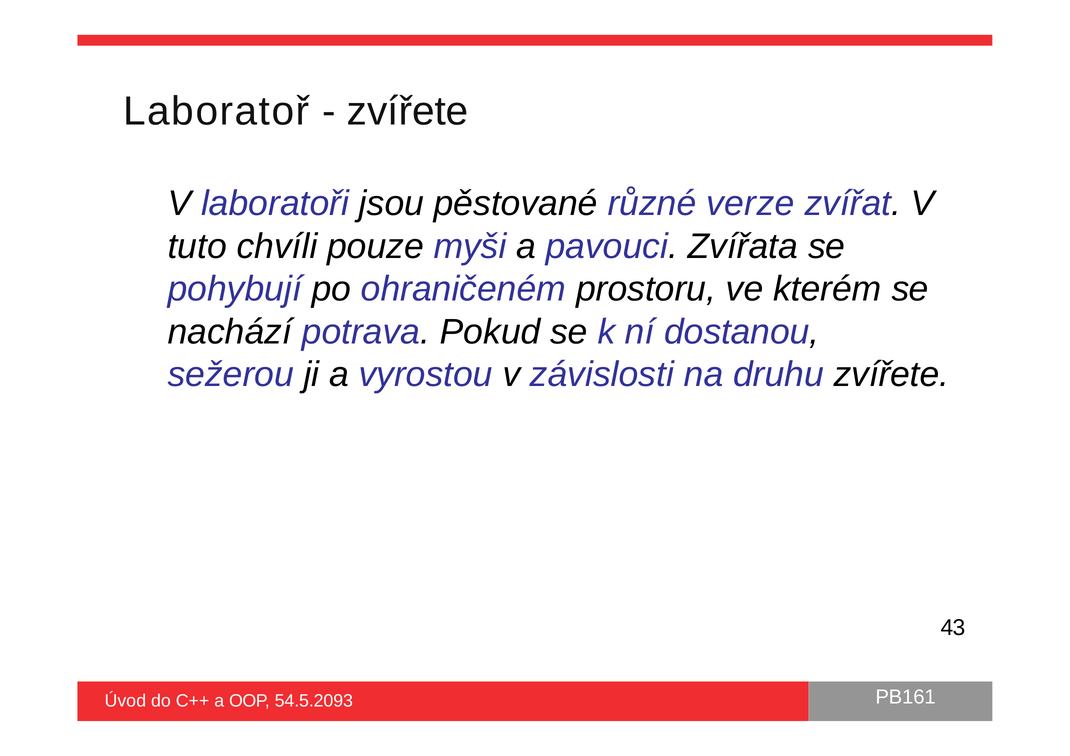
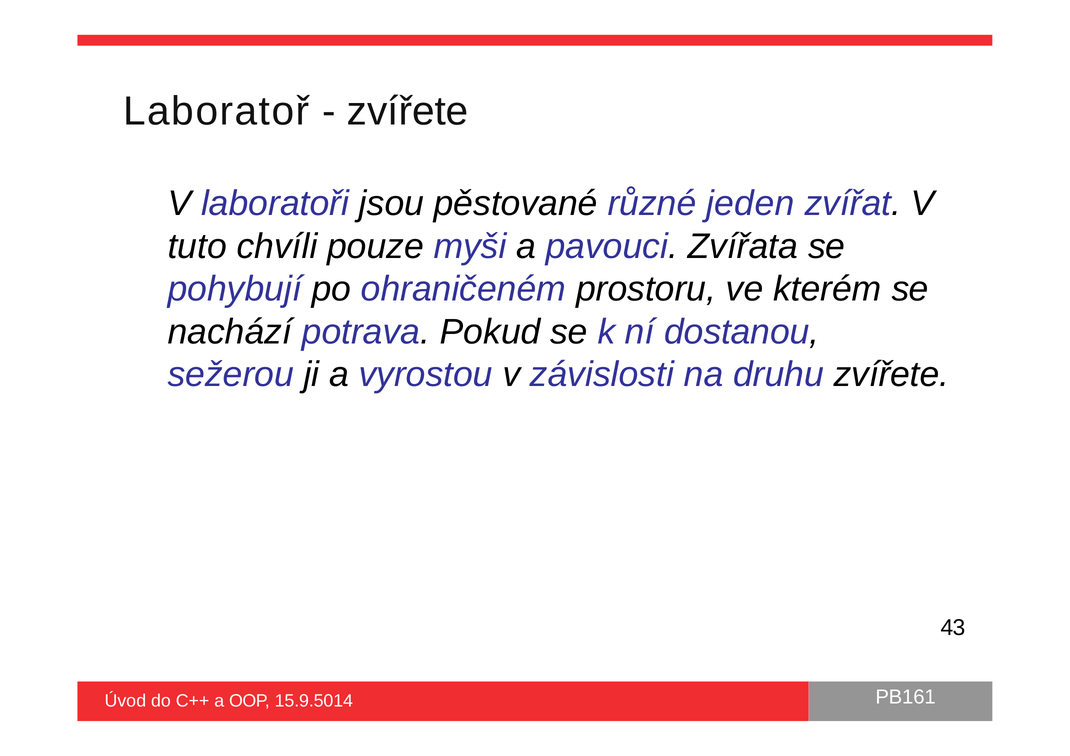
verze: verze -> jeden
54.5.2093: 54.5.2093 -> 15.9.5014
